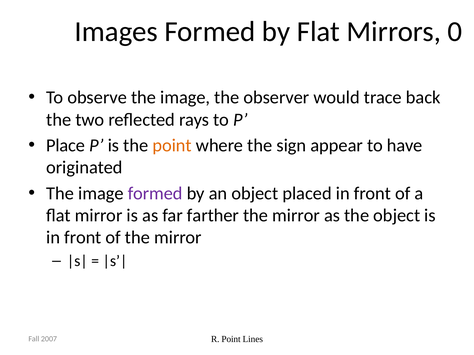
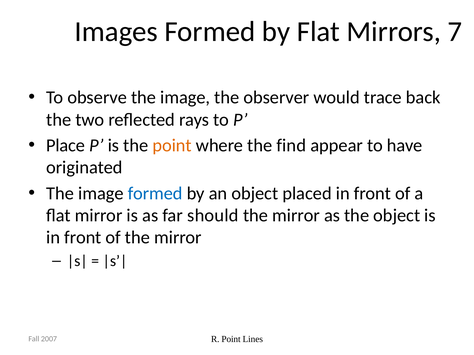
0: 0 -> 7
sign: sign -> find
formed at (155, 194) colour: purple -> blue
farther: farther -> should
